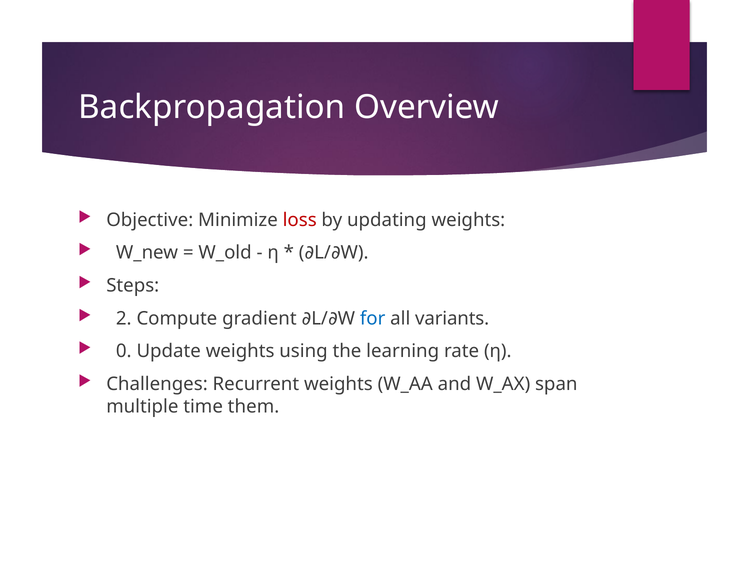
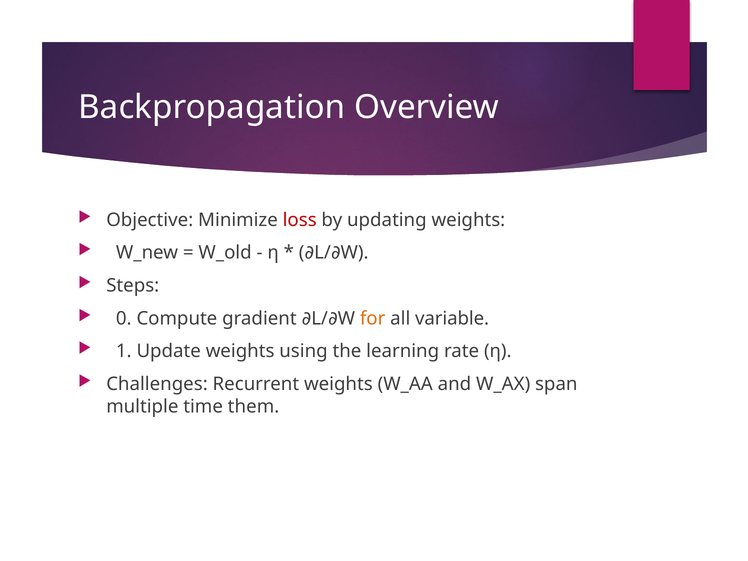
2: 2 -> 0
for colour: blue -> orange
variants: variants -> variable
0: 0 -> 1
